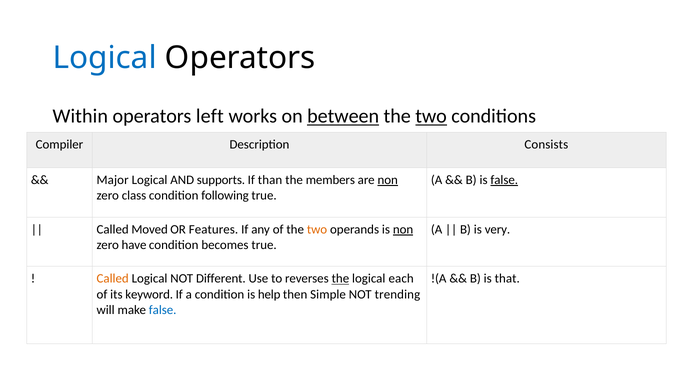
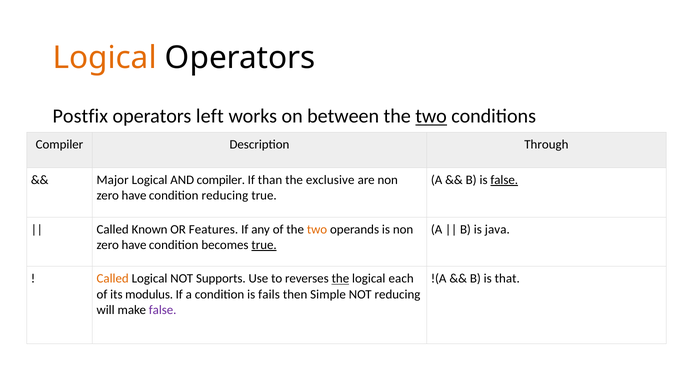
Logical at (105, 58) colour: blue -> orange
Within: Within -> Postfix
between underline: present -> none
Consists: Consists -> Through
AND supports: supports -> compiler
members: members -> exclusive
non at (388, 180) underline: present -> none
class at (134, 196): class -> have
condition following: following -> reducing
Moved: Moved -> Known
non at (403, 230) underline: present -> none
very: very -> java
true at (264, 245) underline: none -> present
Different: Different -> Supports
keyword: keyword -> modulus
help: help -> fails
NOT trending: trending -> reducing
false at (163, 311) colour: blue -> purple
